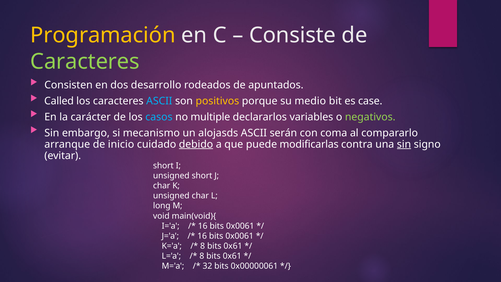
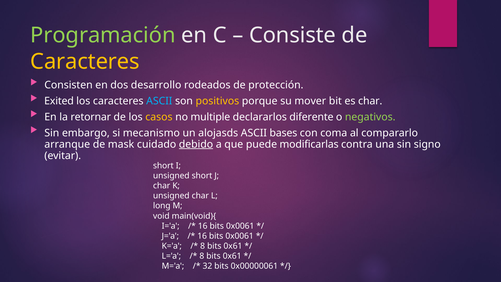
Programación colour: yellow -> light green
Caracteres at (85, 61) colour: light green -> yellow
apuntados: apuntados -> protección
Called: Called -> Exited
medio: medio -> mover
es case: case -> char
carácter: carácter -> retornar
casos colour: light blue -> yellow
variables: variables -> diferente
serán: serán -> bases
inicio: inicio -> mask
sin at (404, 144) underline: present -> none
